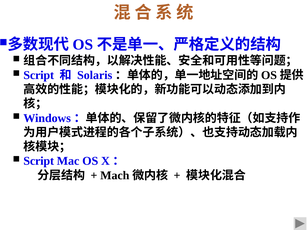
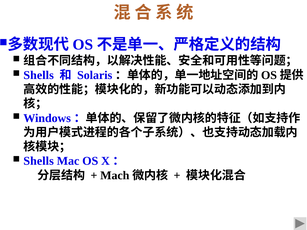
Script at (39, 75): Script -> Shells
Script at (39, 161): Script -> Shells
